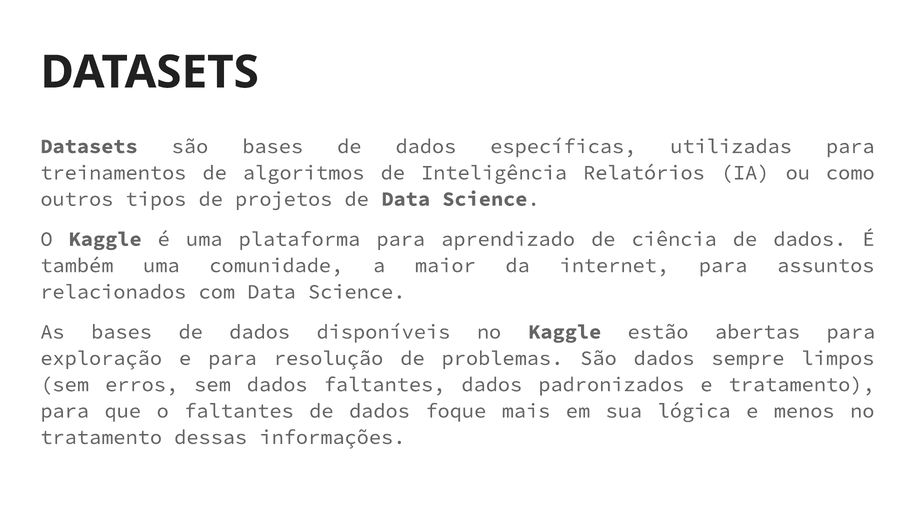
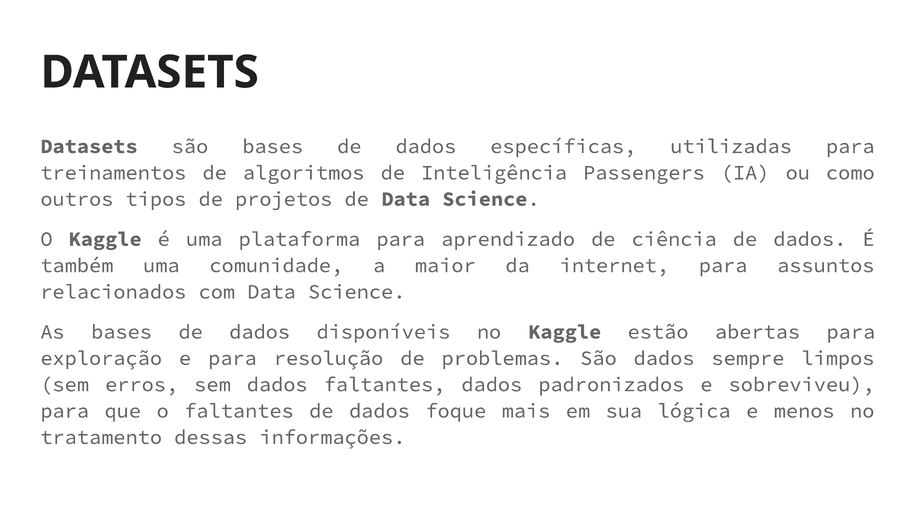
Relatórios: Relatórios -> Passengers
e tratamento: tratamento -> sobreviveu
